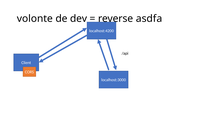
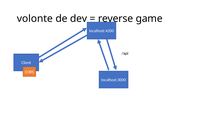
asdfa: asdfa -> game
